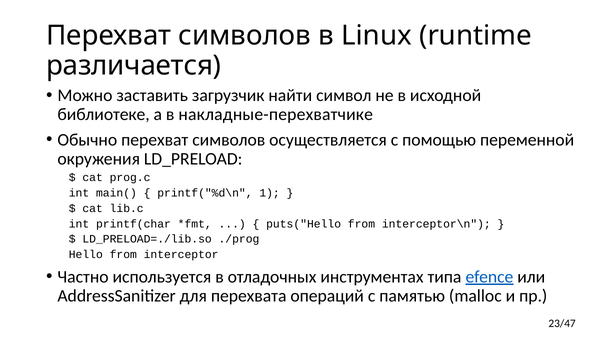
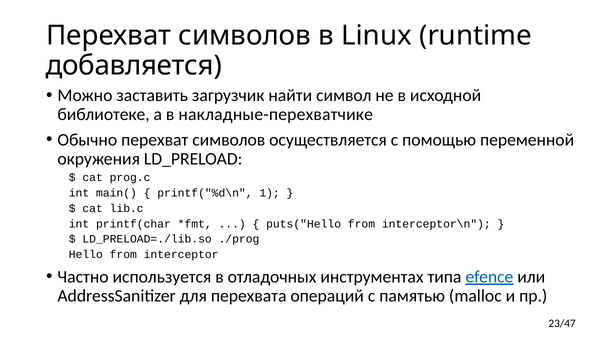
различается: различается -> добавляется
